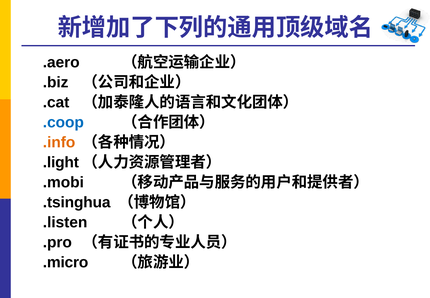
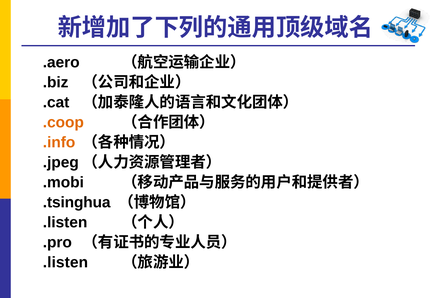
.coop colour: blue -> orange
.light: .light -> .jpeg
.micro at (66, 262): .micro -> .listen
